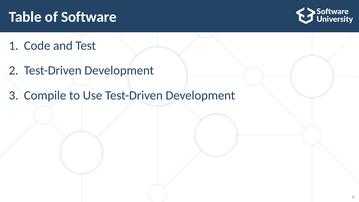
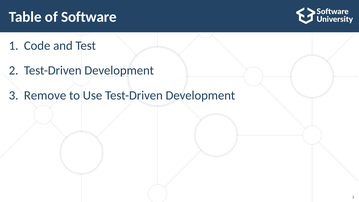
Compile: Compile -> Remove
